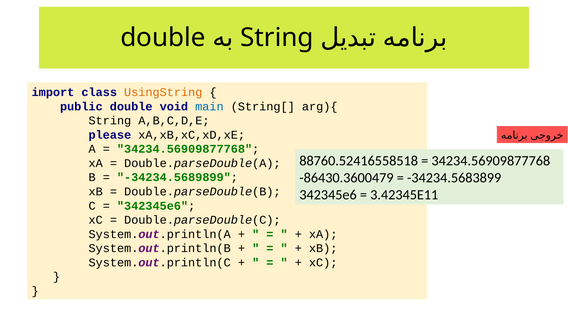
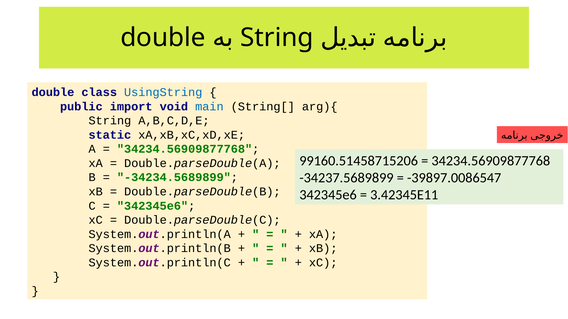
import at (53, 92): import -> double
UsingString colour: orange -> blue
public double: double -> import
please: please -> static
88760.52416558518: 88760.52416558518 -> 99160.51458715206
-86430.3600479: -86430.3600479 -> -34237.5689899
-34234.5683899: -34234.5683899 -> -39897.0086547
